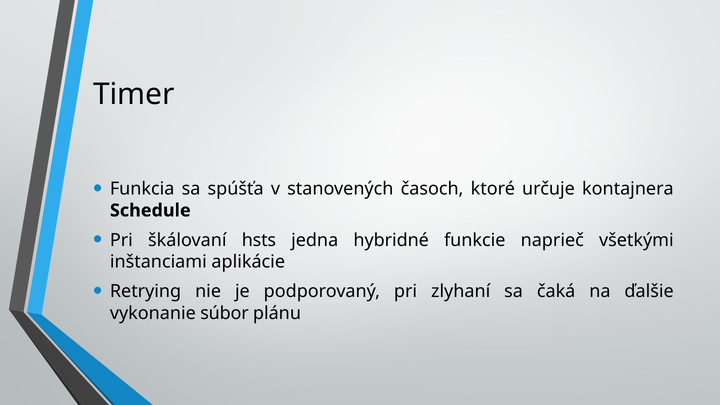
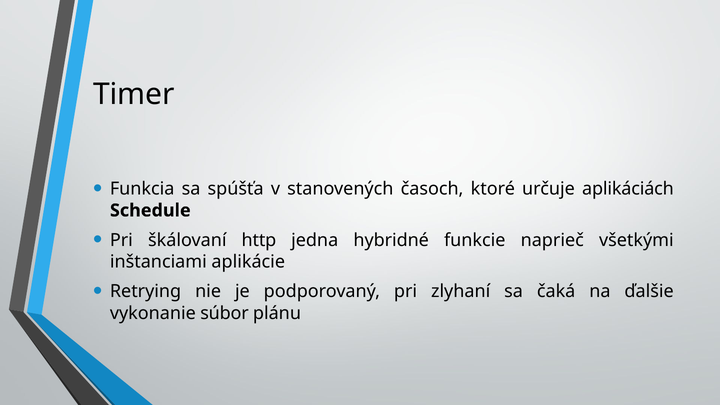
kontajnera: kontajnera -> aplikáciách
hsts: hsts -> http
